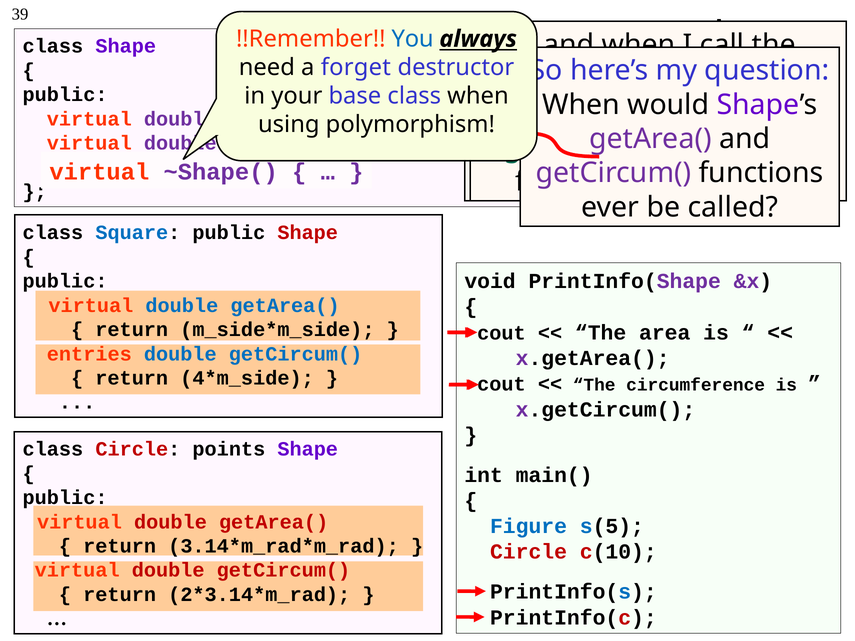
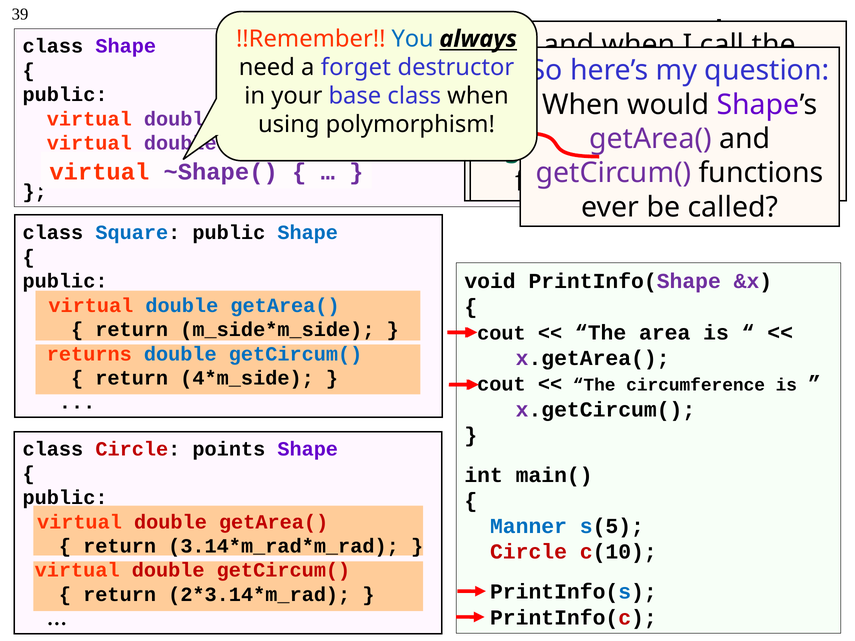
Shape at (308, 233) colour: red -> blue
entries: entries -> returns
Figure: Figure -> Manner
